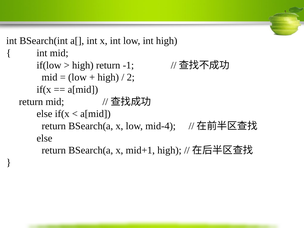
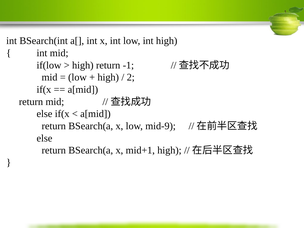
mid-4: mid-4 -> mid-9
